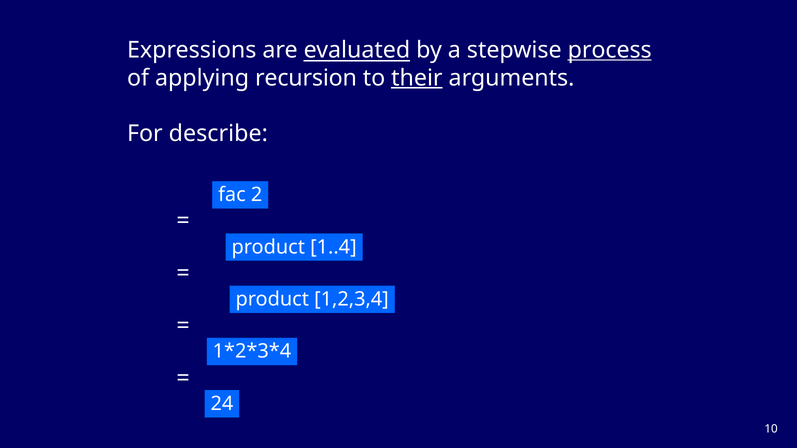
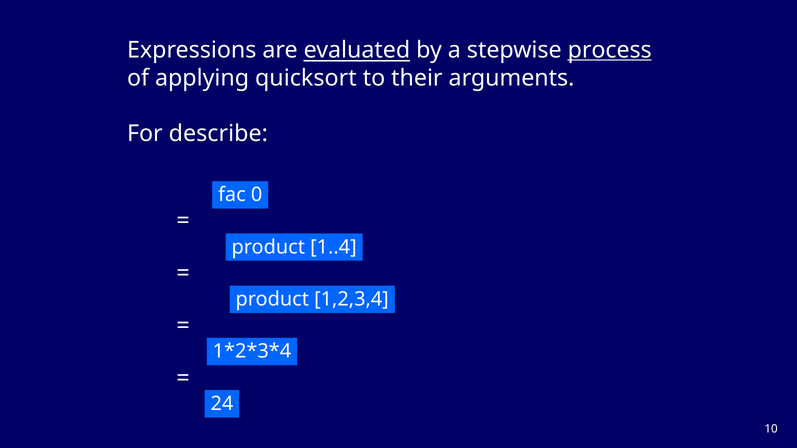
recursion: recursion -> quicksort
their underline: present -> none
2: 2 -> 0
